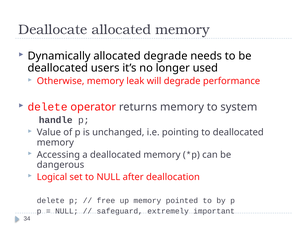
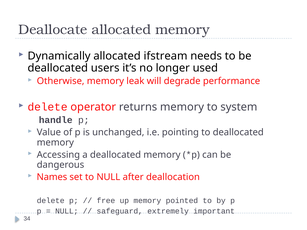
allocated degrade: degrade -> ifstream
Logical: Logical -> Names
